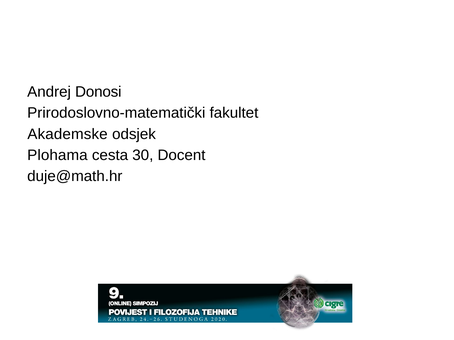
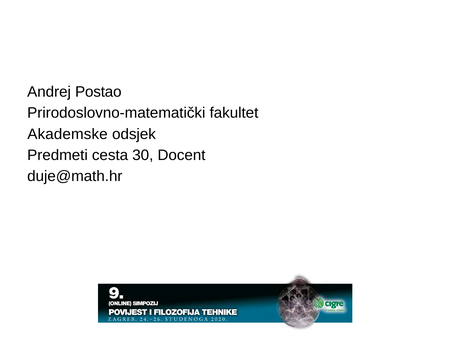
Donosi: Donosi -> Postao
Plohama: Plohama -> Predmeti
